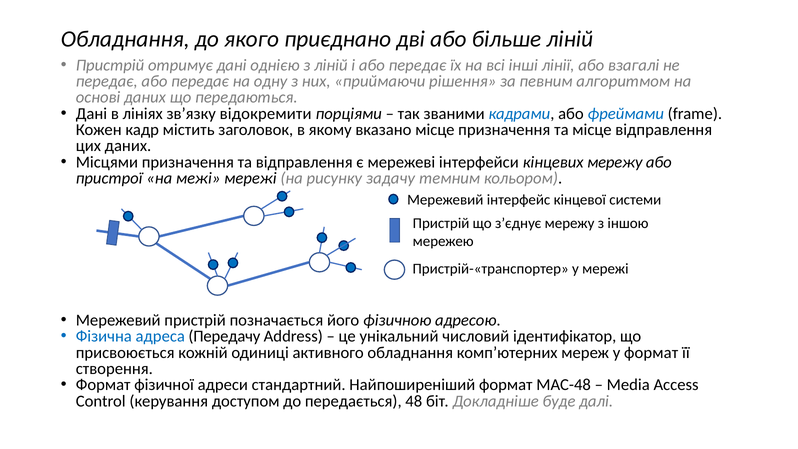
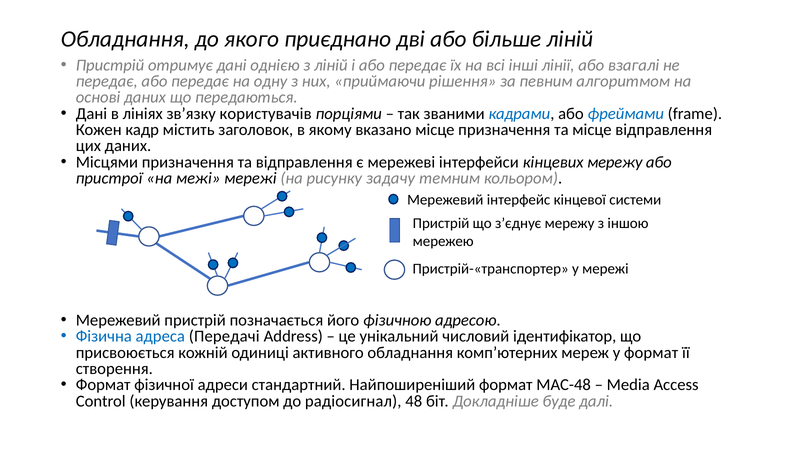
відокремити: відокремити -> користувачів
Передачу: Передачу -> Передачі
передається: передається -> радіосигнал
